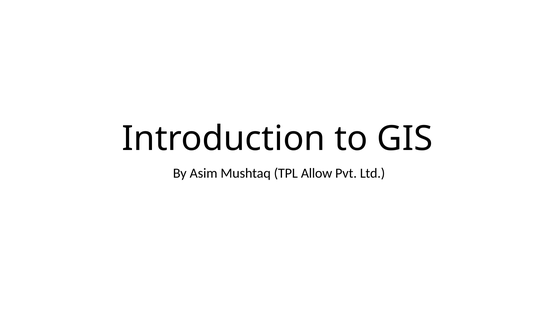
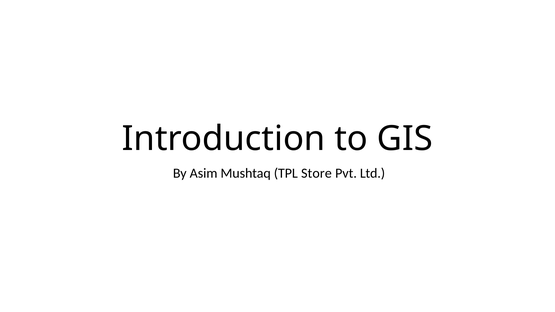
Allow: Allow -> Store
